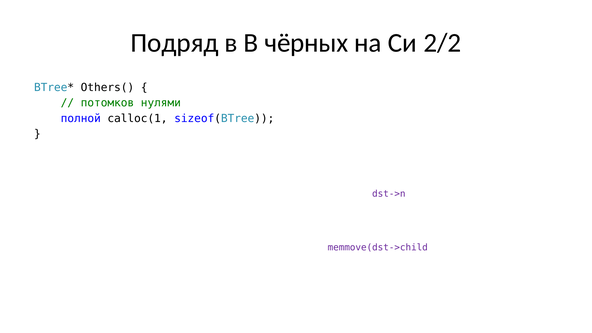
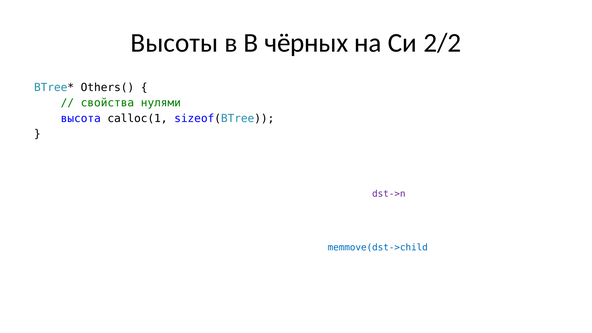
Подряд: Подряд -> Высоты
потомков: потомков -> свойства
полной: полной -> высота
memmove(dst->child colour: purple -> blue
